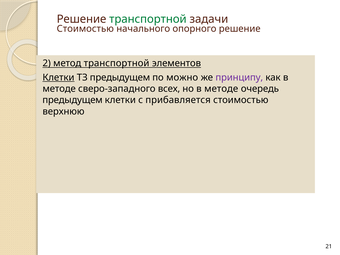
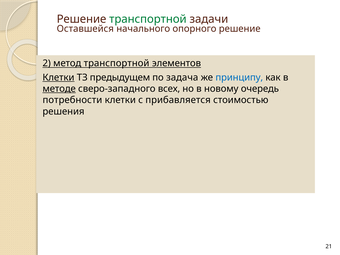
Стоимостью at (85, 29): Стоимостью -> Оставшейся
можно: можно -> задача
принципу colour: purple -> blue
методе at (59, 89) underline: none -> present
но в методе: методе -> новому
предыдущем at (73, 100): предыдущем -> потребности
верхнюю: верхнюю -> решения
